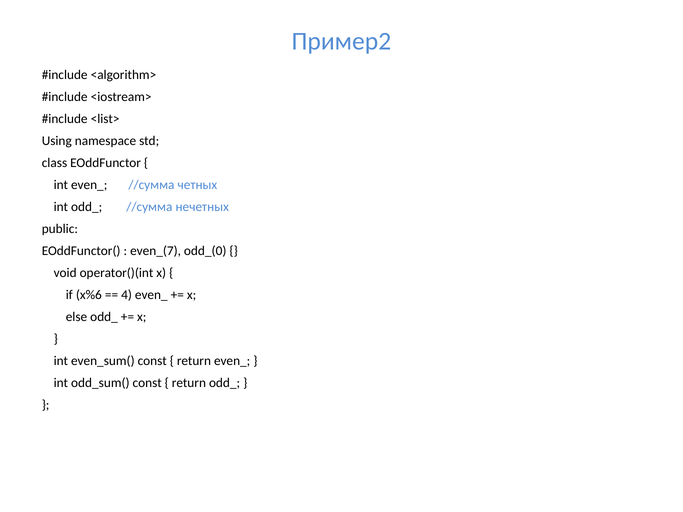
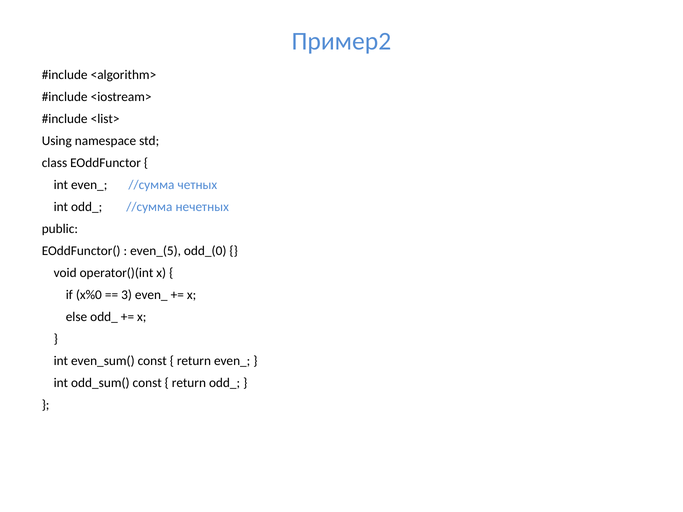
even_(7: even_(7 -> even_(5
x%6: x%6 -> x%0
4: 4 -> 3
